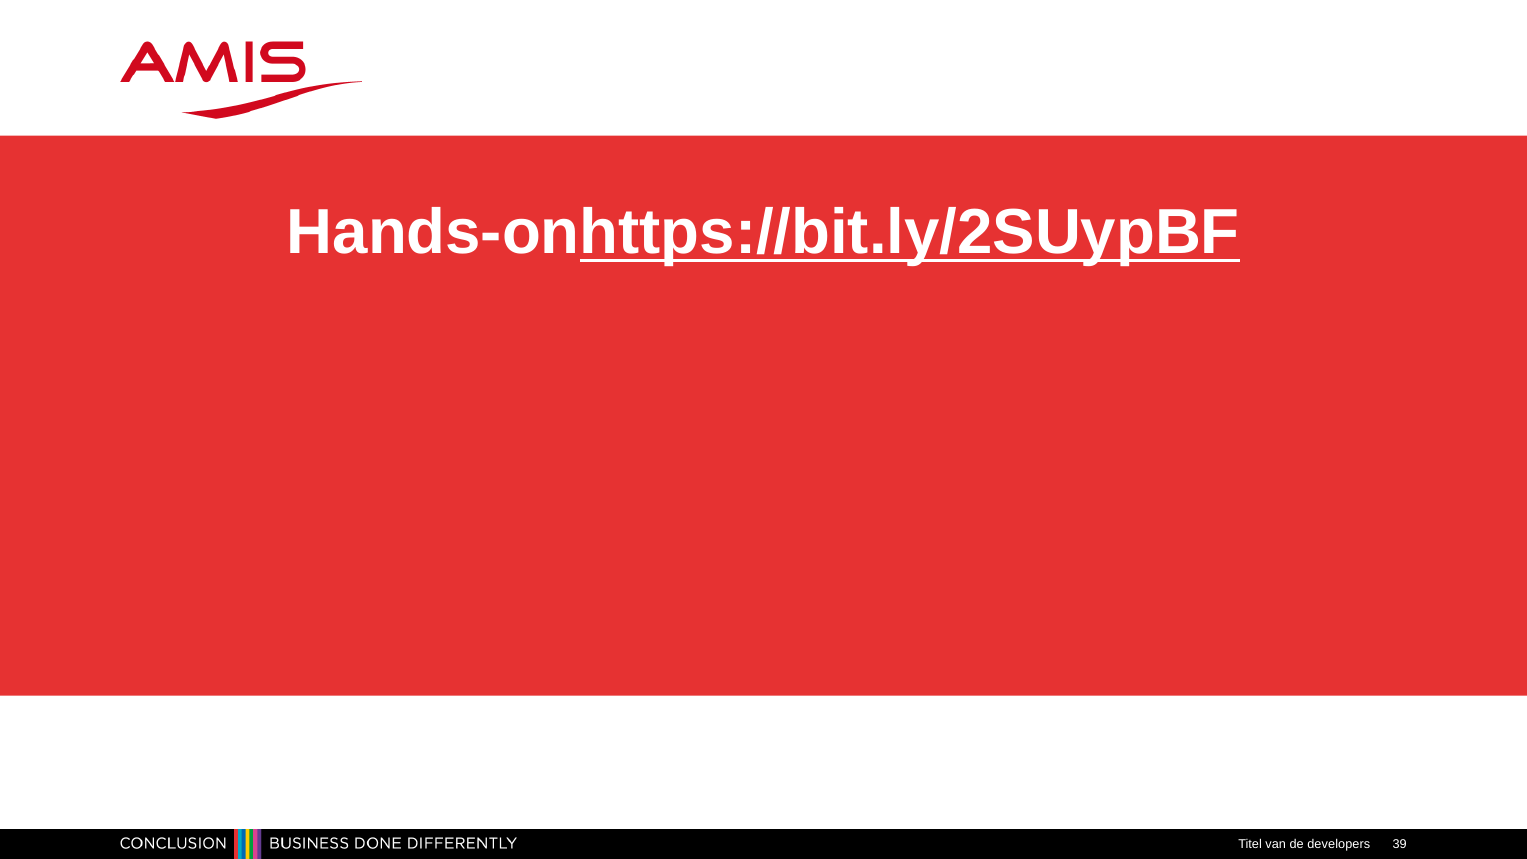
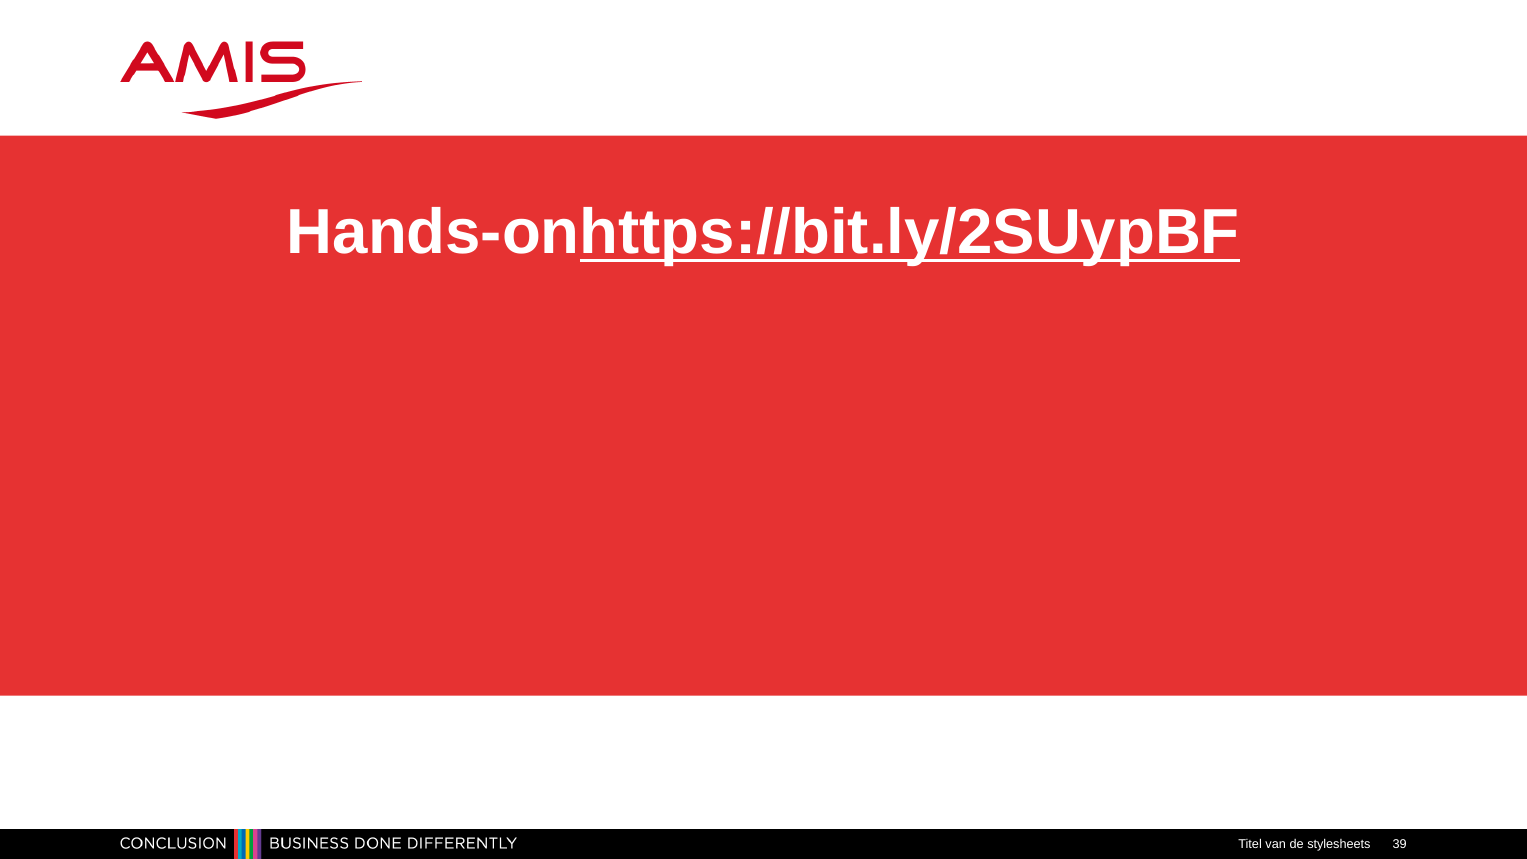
developers: developers -> stylesheets
